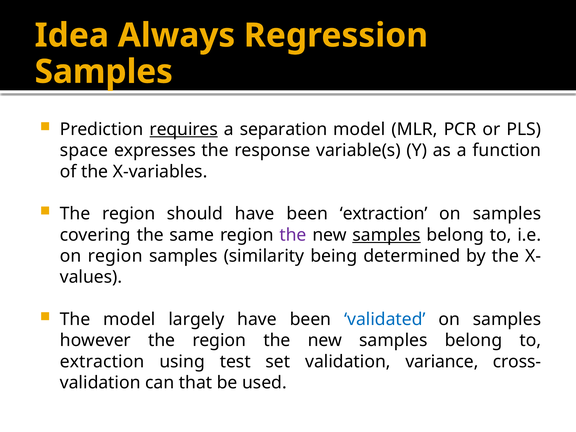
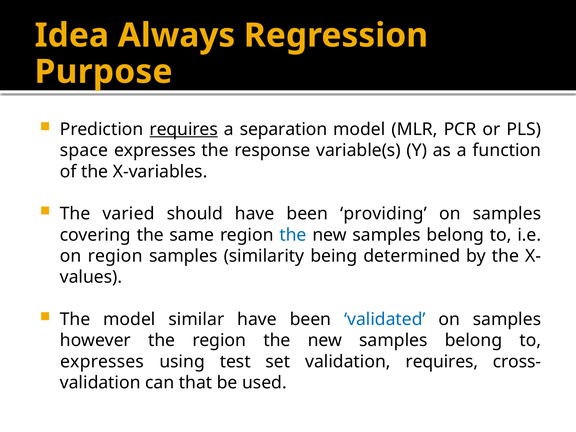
Samples at (104, 72): Samples -> Purpose
region at (129, 214): region -> varied
been extraction: extraction -> providing
the at (293, 235) colour: purple -> blue
samples at (387, 235) underline: present -> none
largely: largely -> similar
extraction at (102, 362): extraction -> expresses
validation variance: variance -> requires
